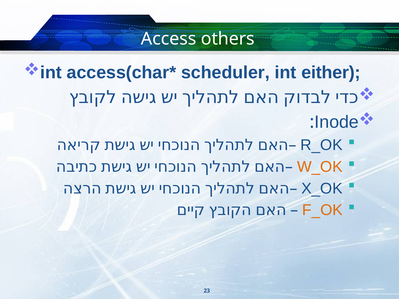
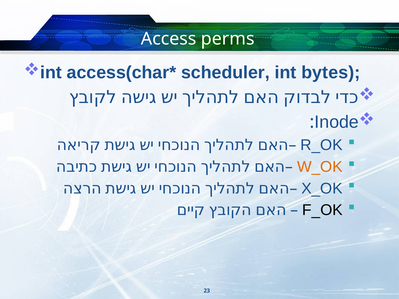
others: others -> perms
either: either -> bytes
F_OK colour: orange -> black
